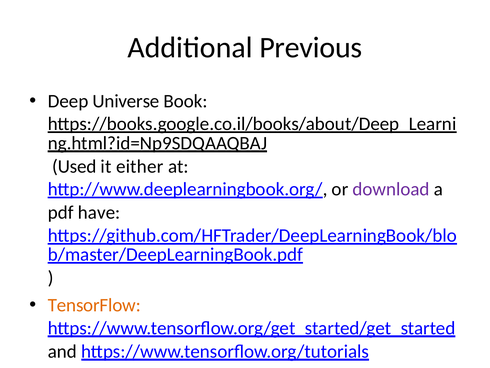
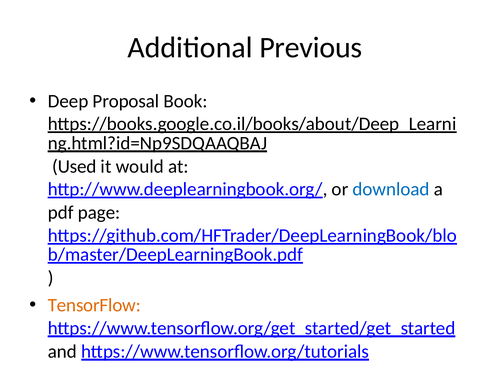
Universe: Universe -> Proposal
either: either -> would
download colour: purple -> blue
have: have -> page
